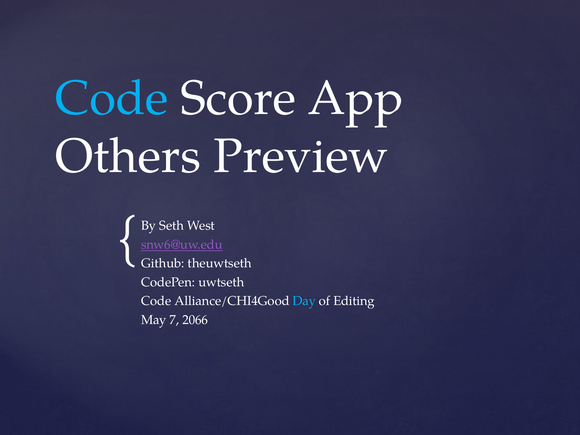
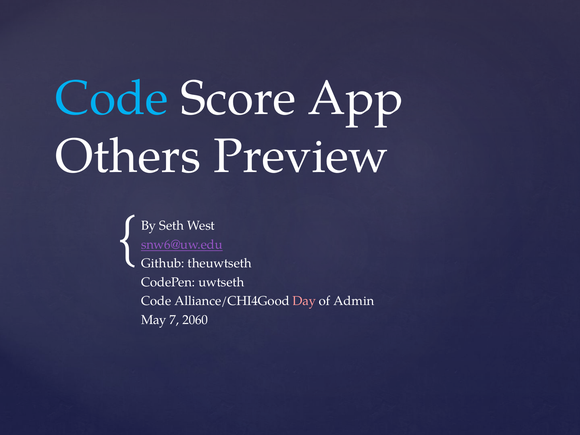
Day colour: light blue -> pink
Editing: Editing -> Admin
2066: 2066 -> 2060
